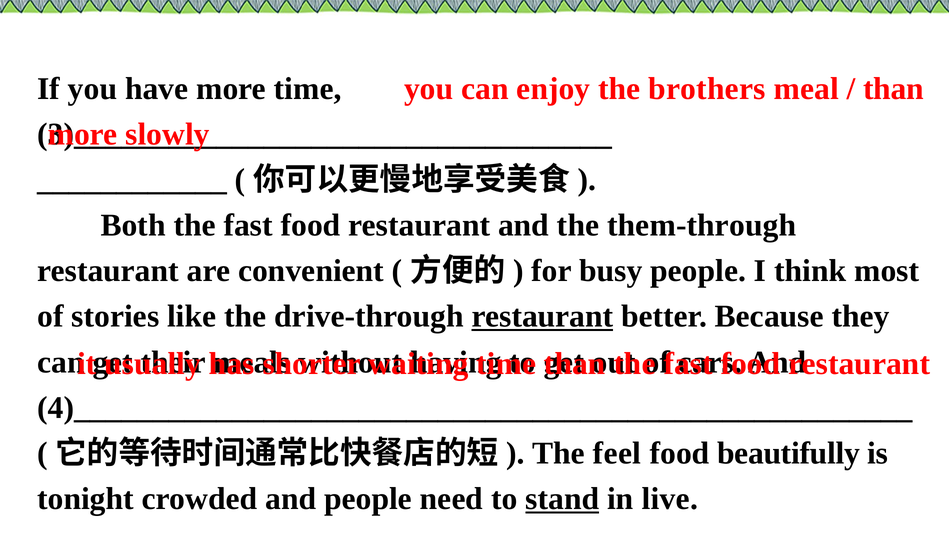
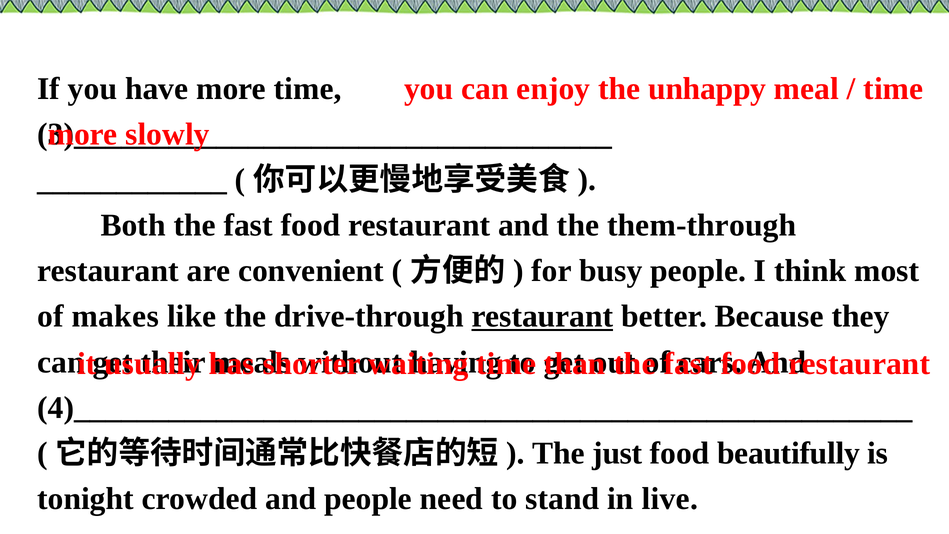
brothers: brothers -> unhappy
than at (894, 89): than -> time
stories: stories -> makes
feel: feel -> just
stand underline: present -> none
